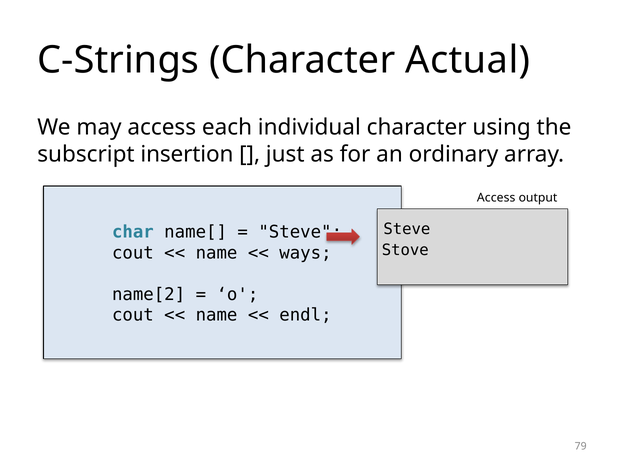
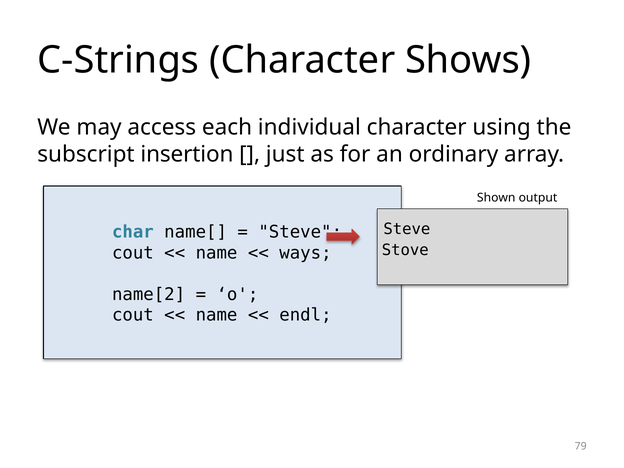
Actual: Actual -> Shows
Access at (496, 198): Access -> Shown
